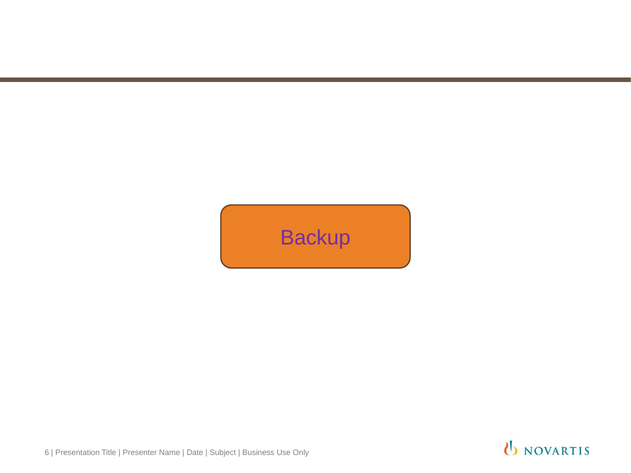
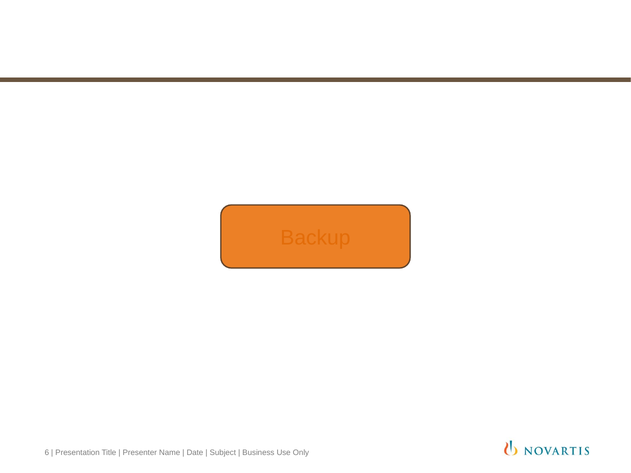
Backup colour: purple -> orange
